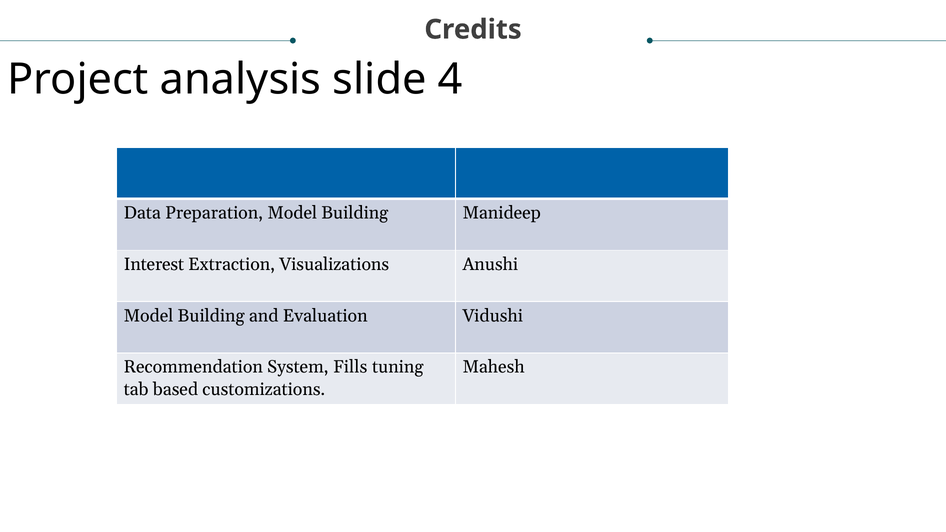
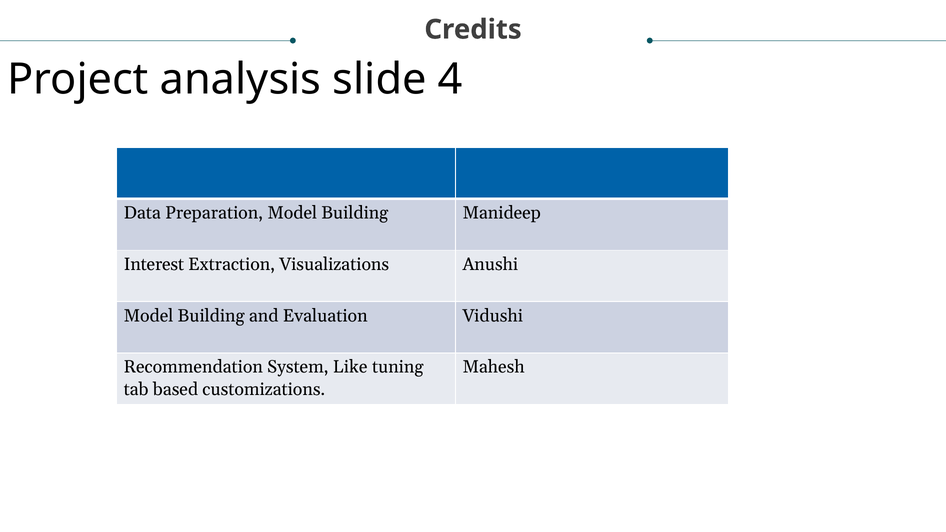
Fills: Fills -> Like
